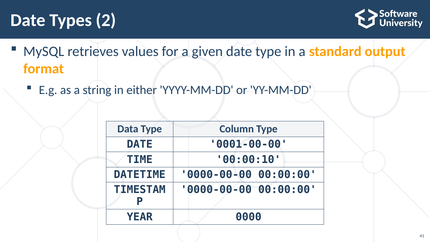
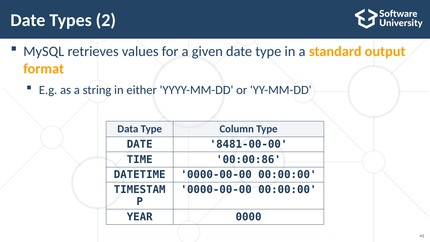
0001-00-00: 0001-00-00 -> 8481-00-00
00:00:10: 00:00:10 -> 00:00:86
